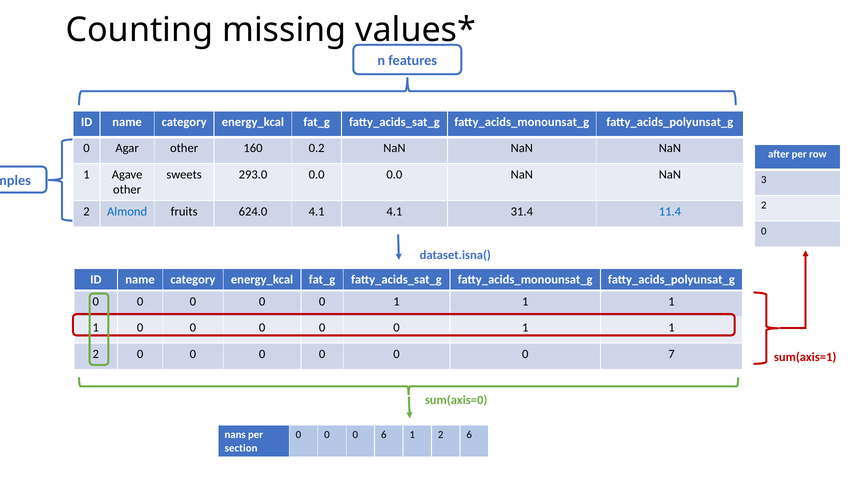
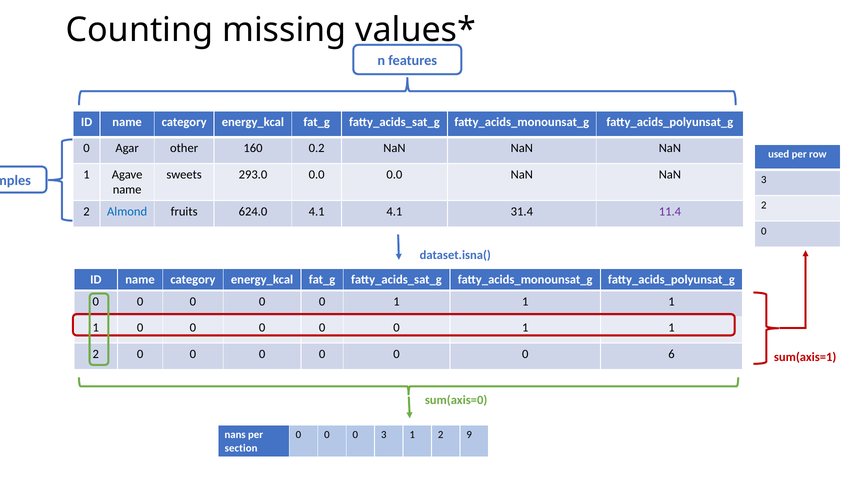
after: after -> used
other at (127, 190): other -> name
11.4 colour: blue -> purple
7: 7 -> 6
0 6: 6 -> 3
2 6: 6 -> 9
